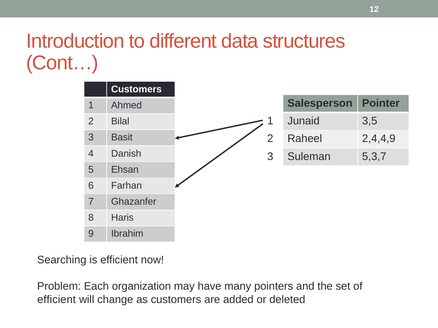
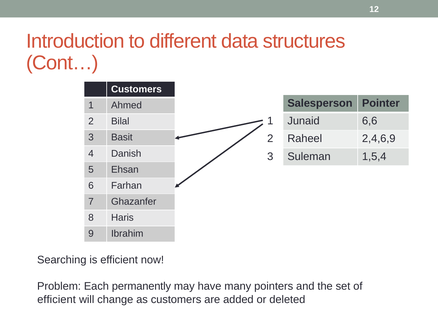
3,5: 3,5 -> 6,6
2,4,4,9: 2,4,4,9 -> 2,4,6,9
5,3,7: 5,3,7 -> 1,5,4
organization: organization -> permanently
